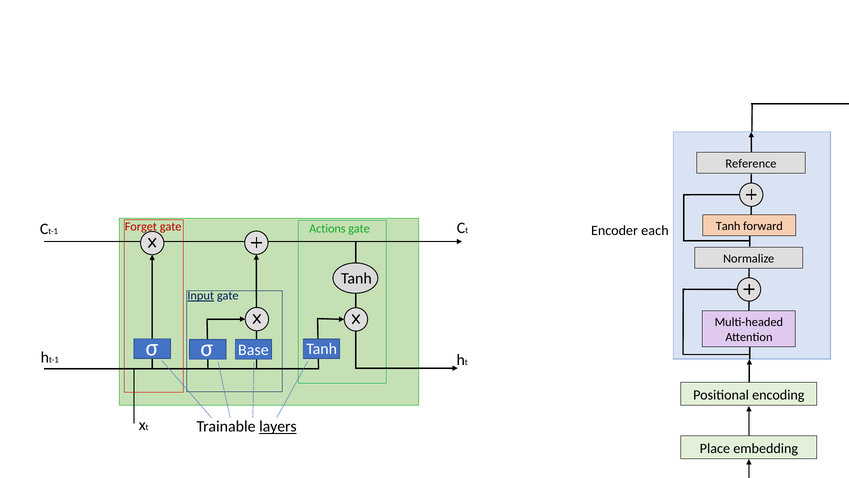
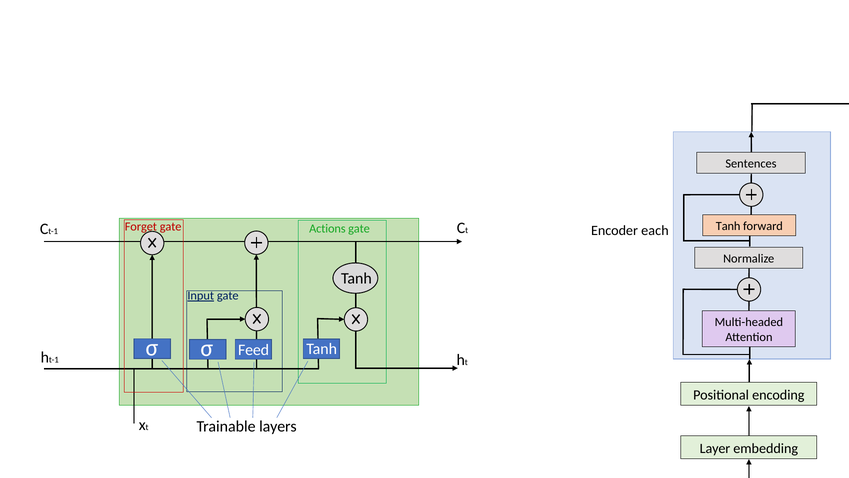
Reference: Reference -> Sentences
Base: Base -> Feed
layers underline: present -> none
Place: Place -> Layer
